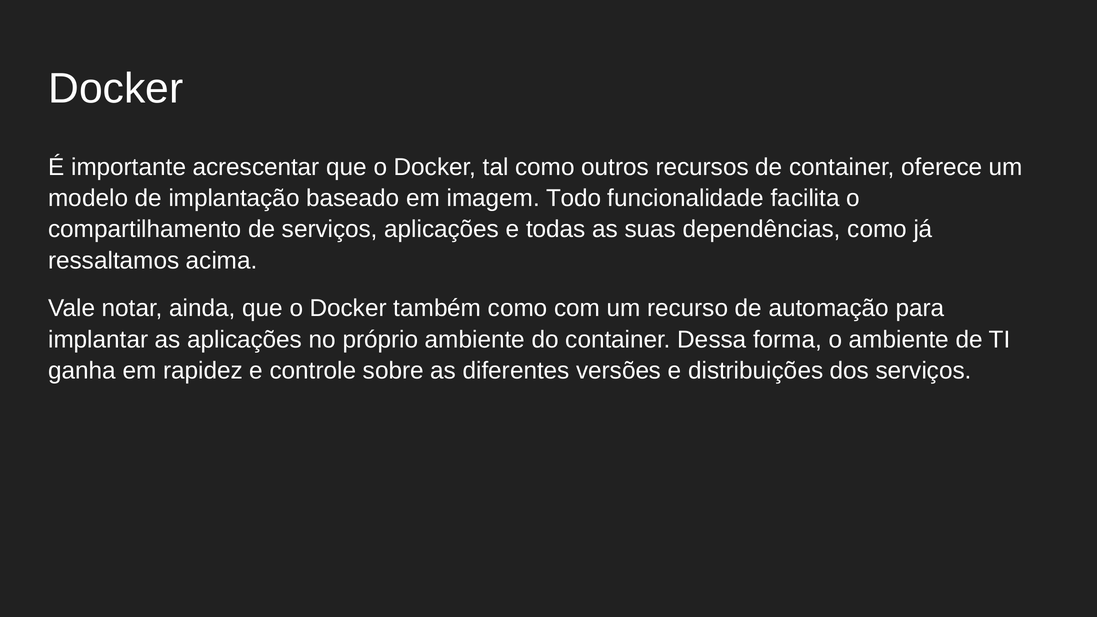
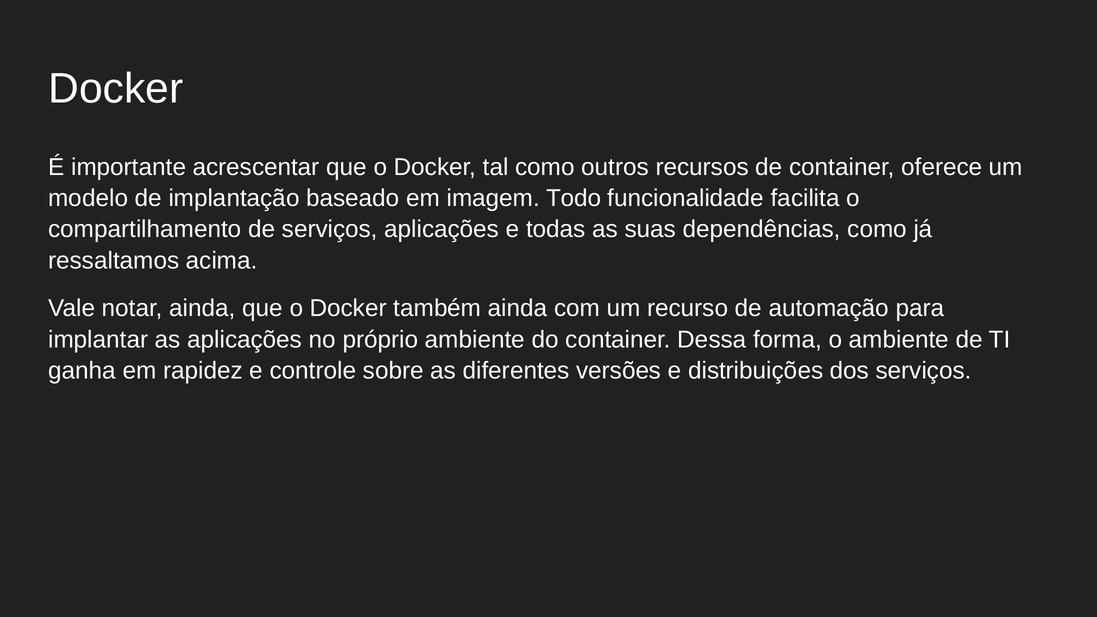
também como: como -> ainda
